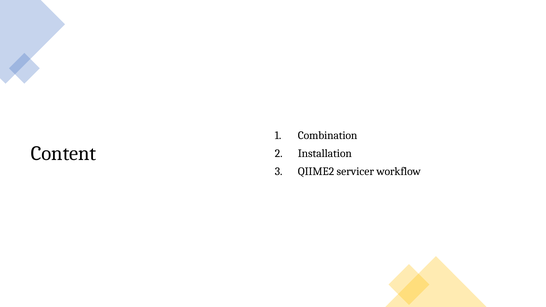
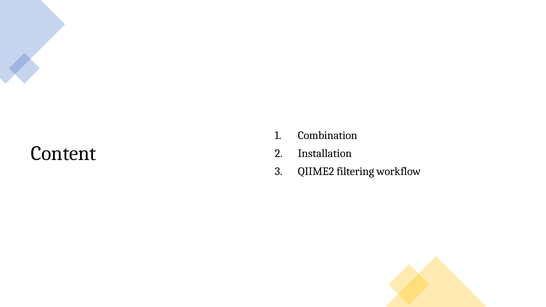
servicer: servicer -> filtering
